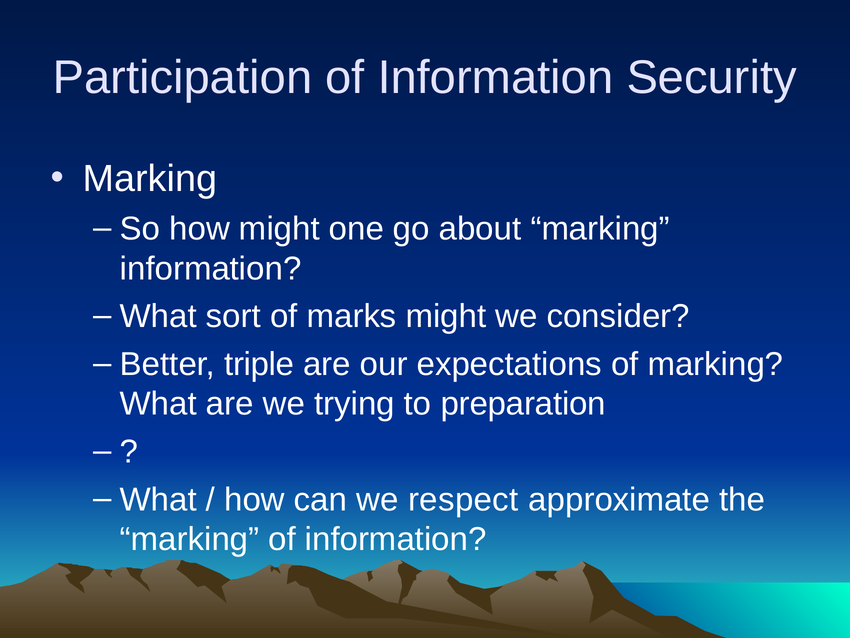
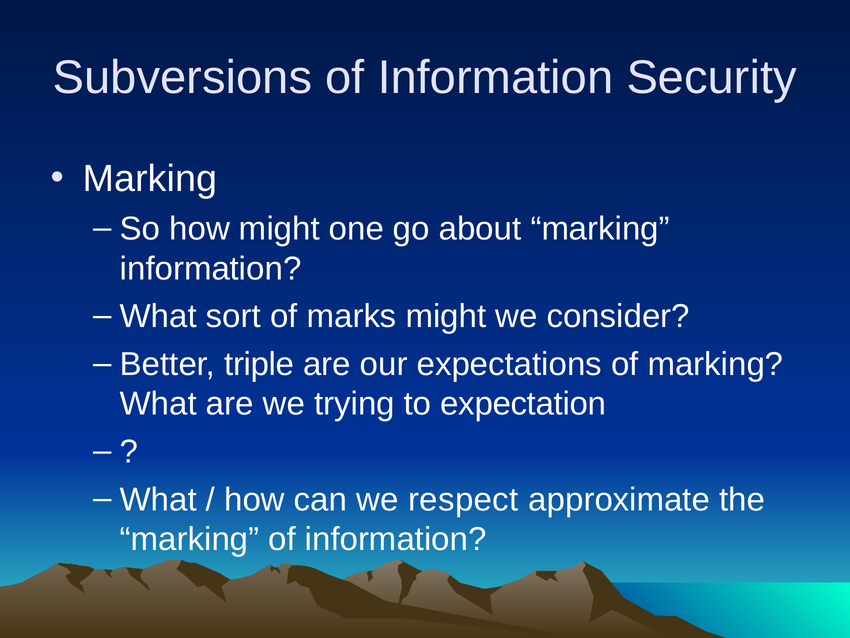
Participation: Participation -> Subversions
preparation: preparation -> expectation
